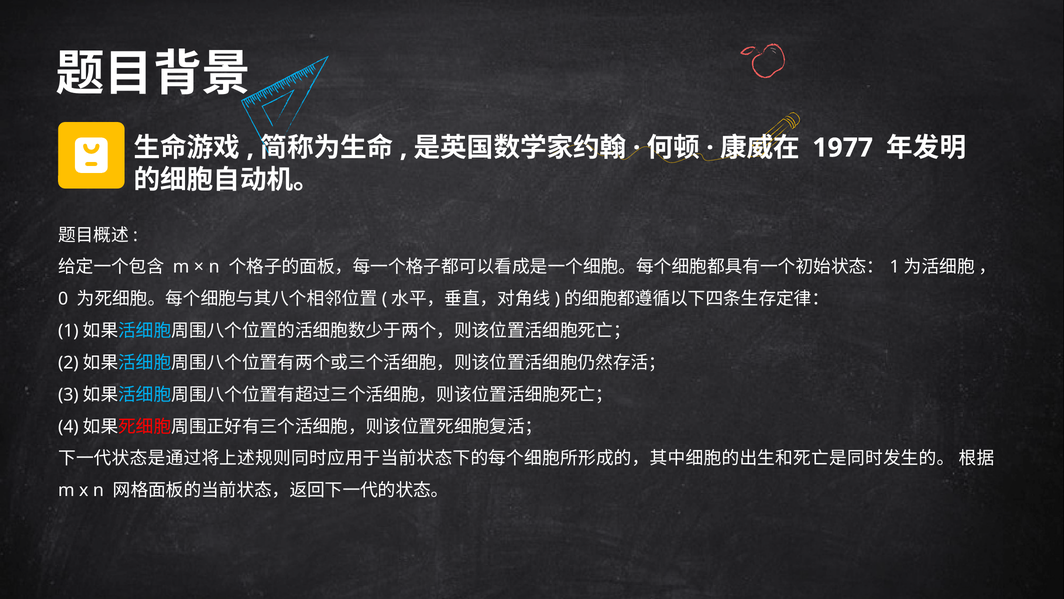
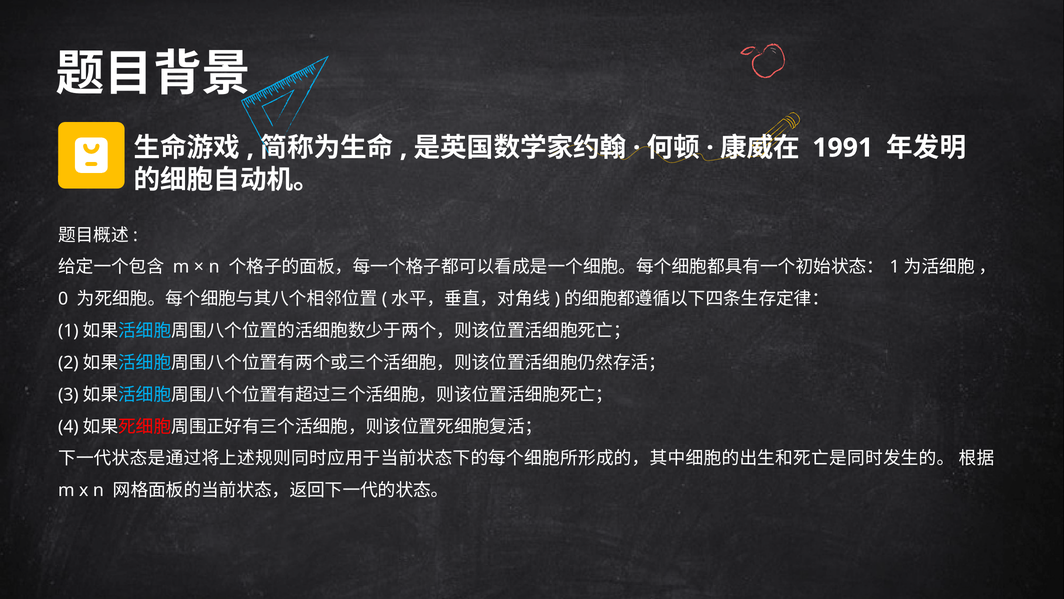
1977: 1977 -> 1991
